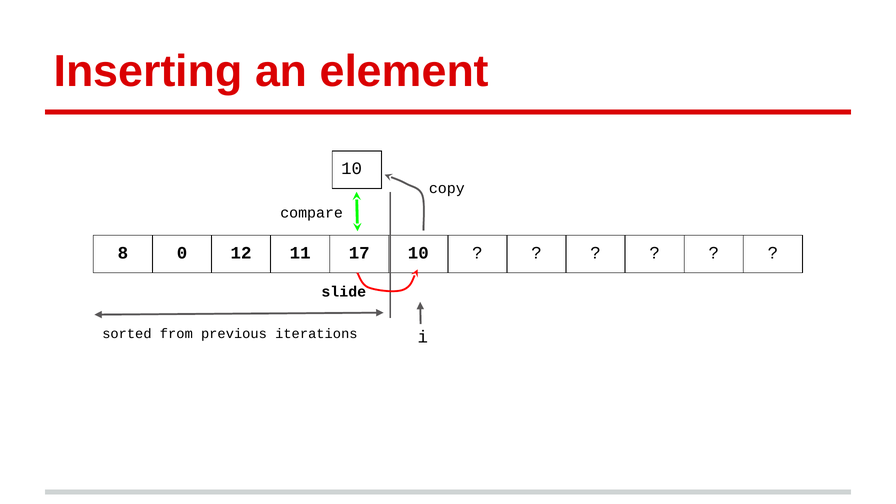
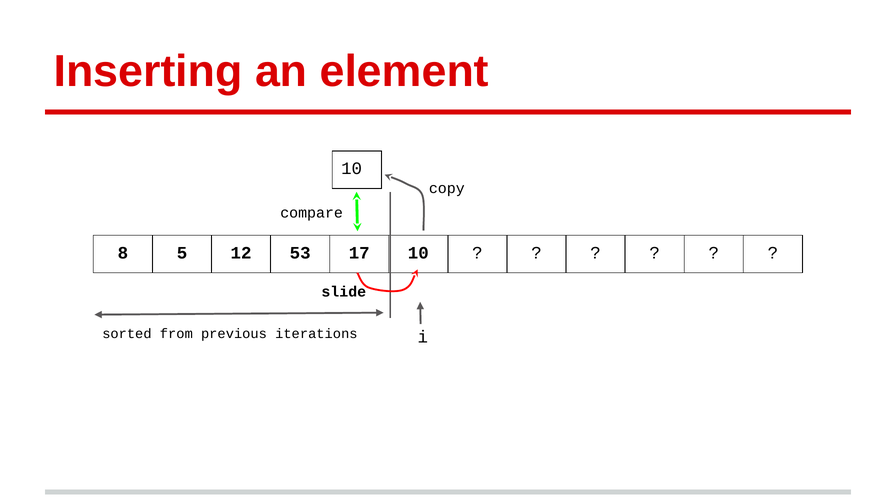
0: 0 -> 5
11: 11 -> 53
